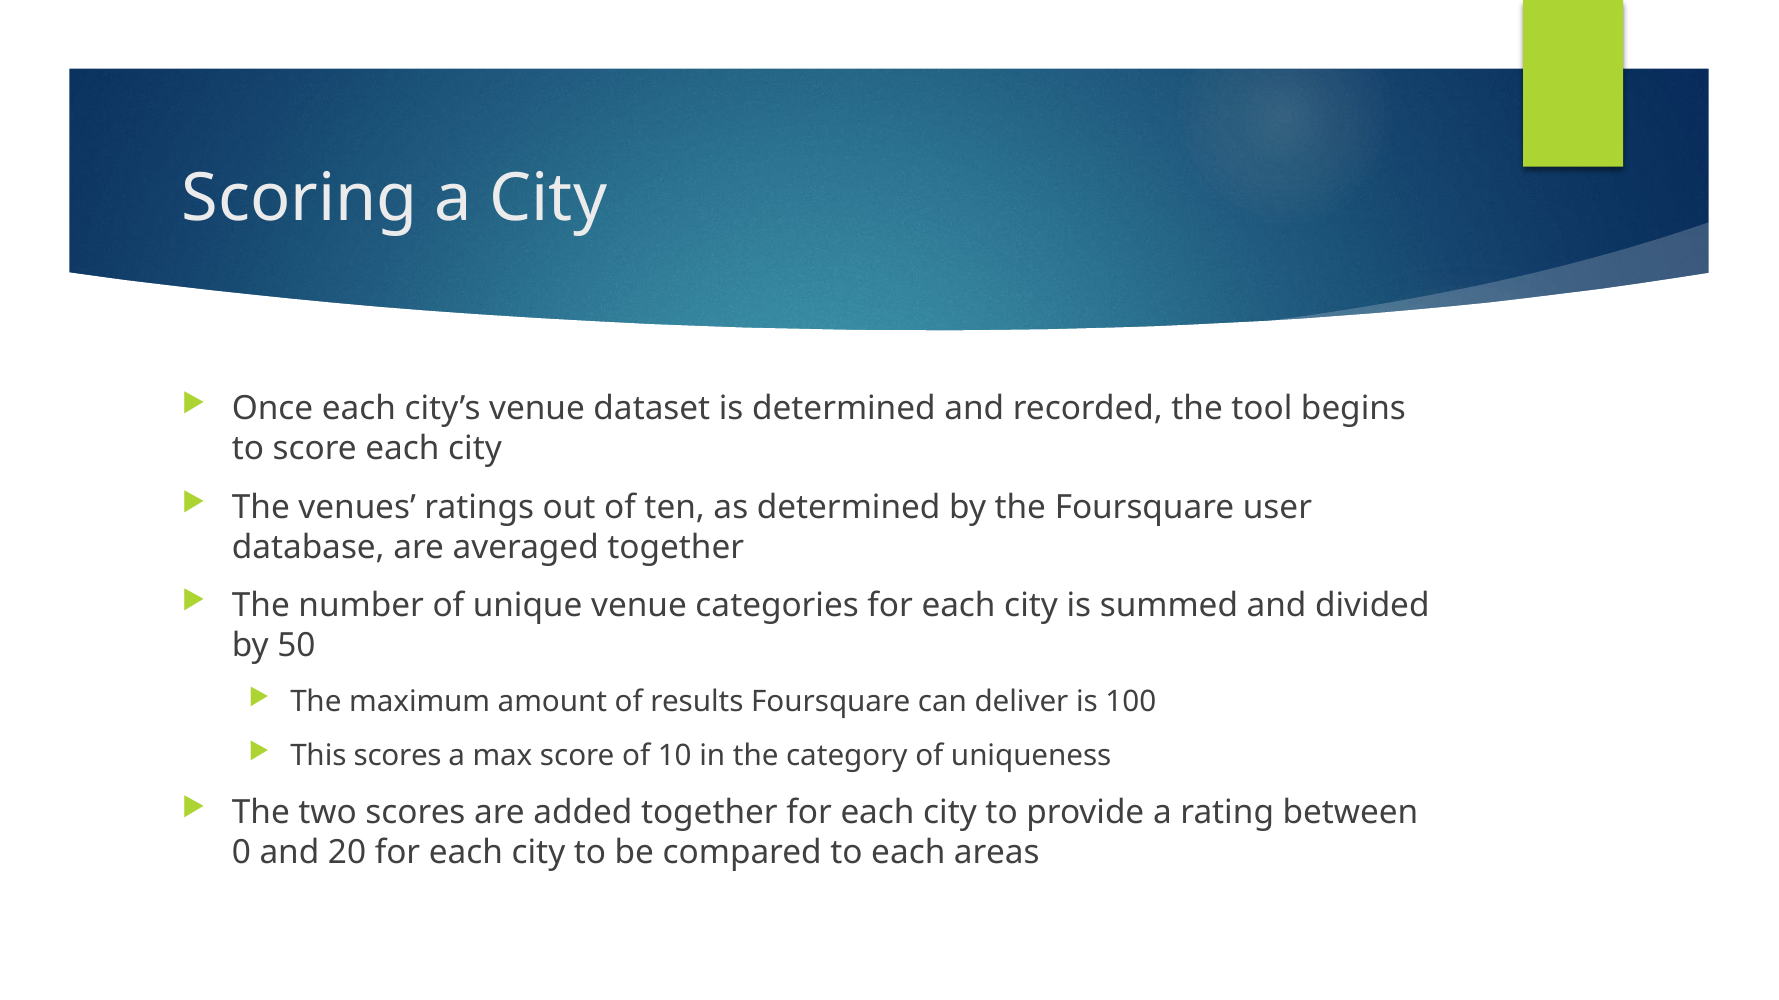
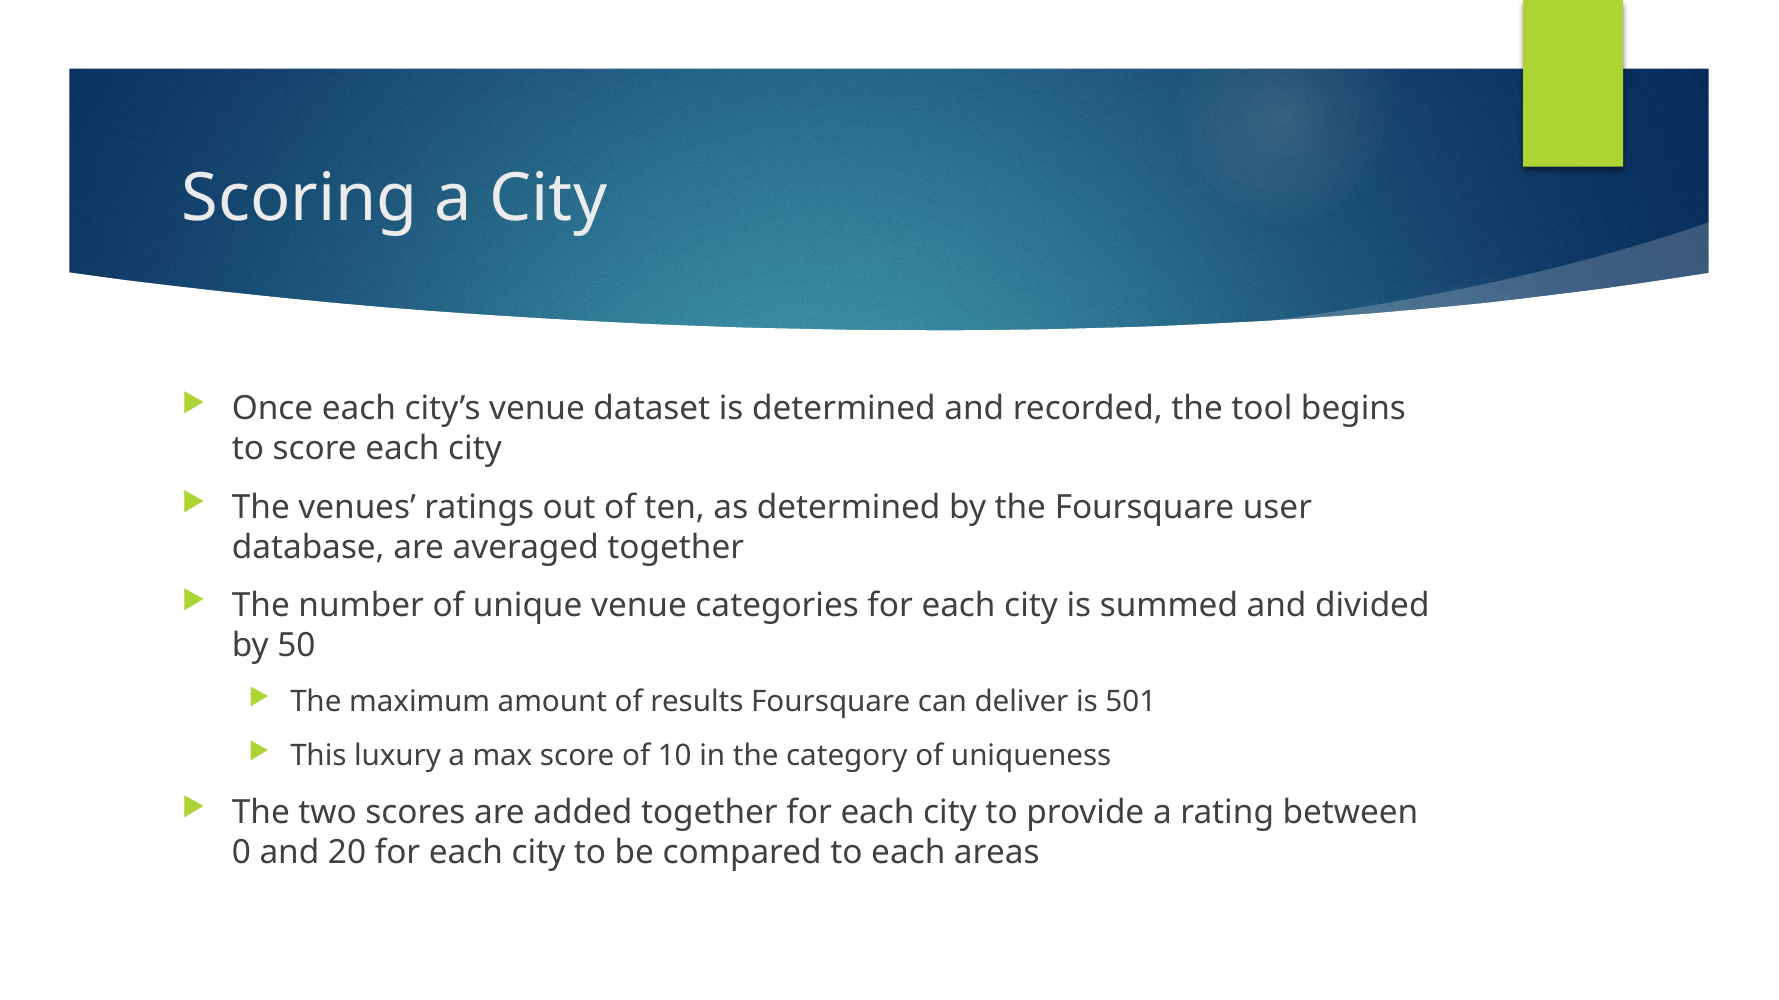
100: 100 -> 501
This scores: scores -> luxury
